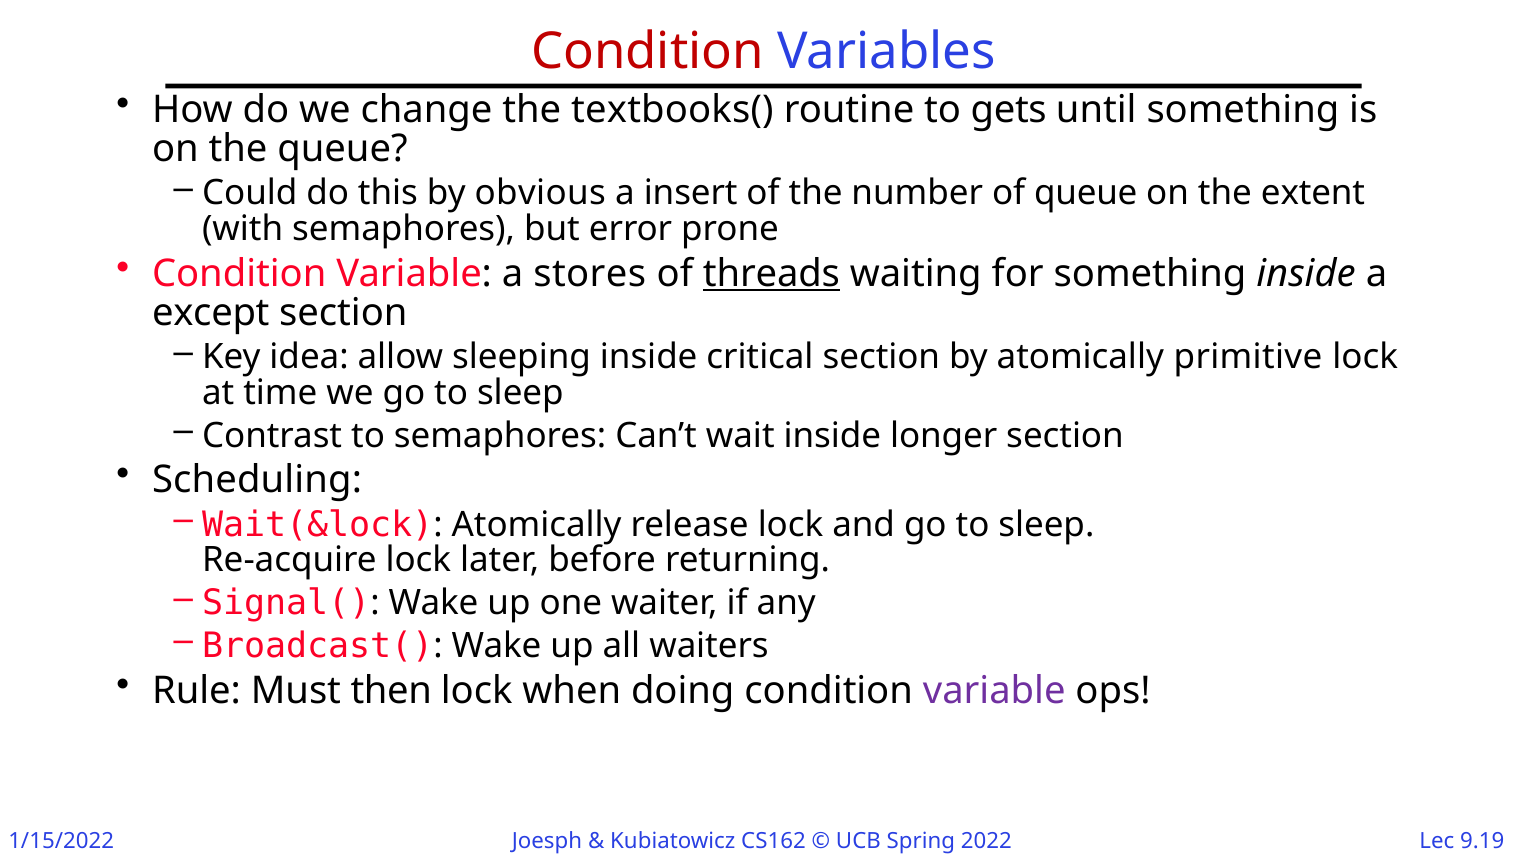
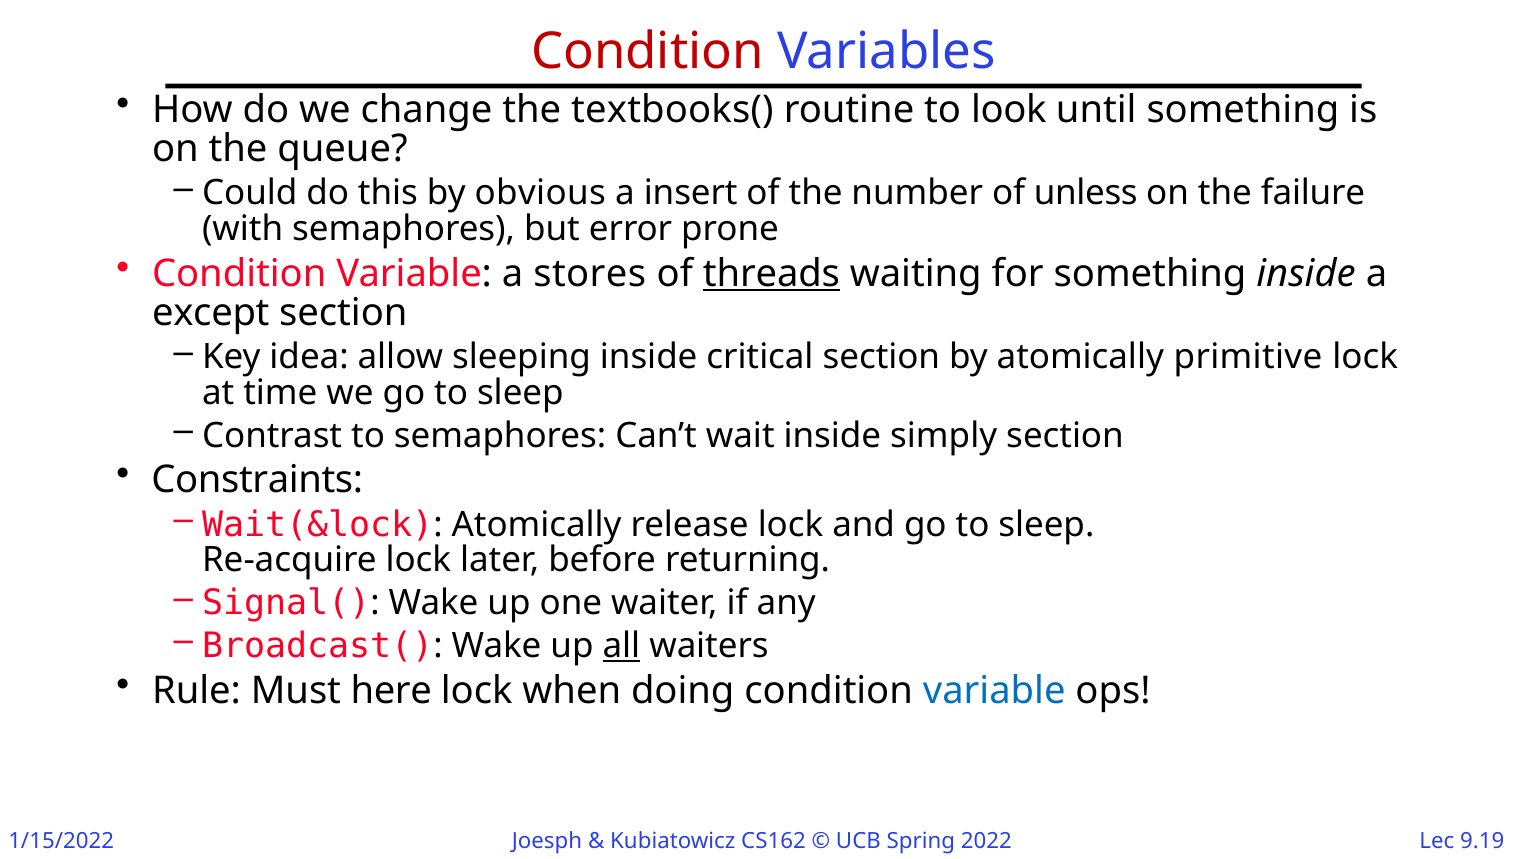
gets: gets -> look
of queue: queue -> unless
extent: extent -> failure
longer: longer -> simply
Scheduling: Scheduling -> Constraints
all underline: none -> present
then: then -> here
variable at (994, 691) colour: purple -> blue
